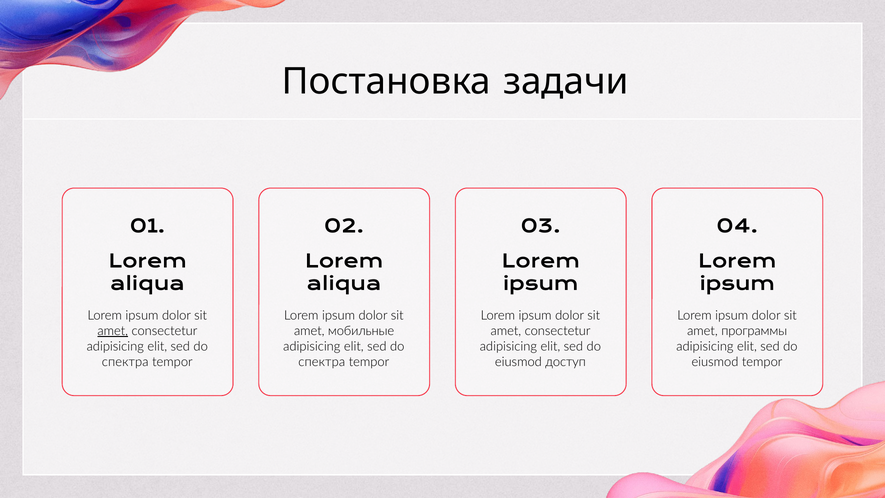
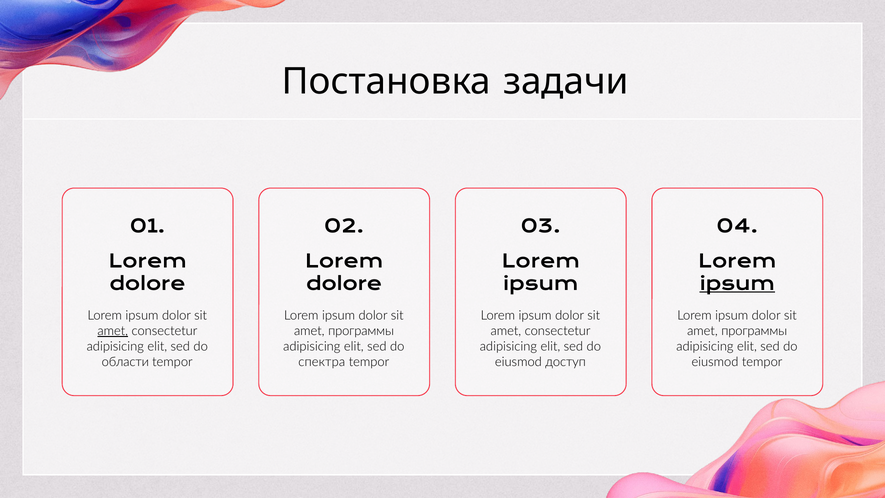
aliqua at (147, 284): aliqua -> dolore
aliqua at (344, 284): aliqua -> dolore
ipsum at (737, 284) underline: none -> present
мобильные at (361, 331): мобильные -> программы
спектра at (125, 362): спектра -> области
